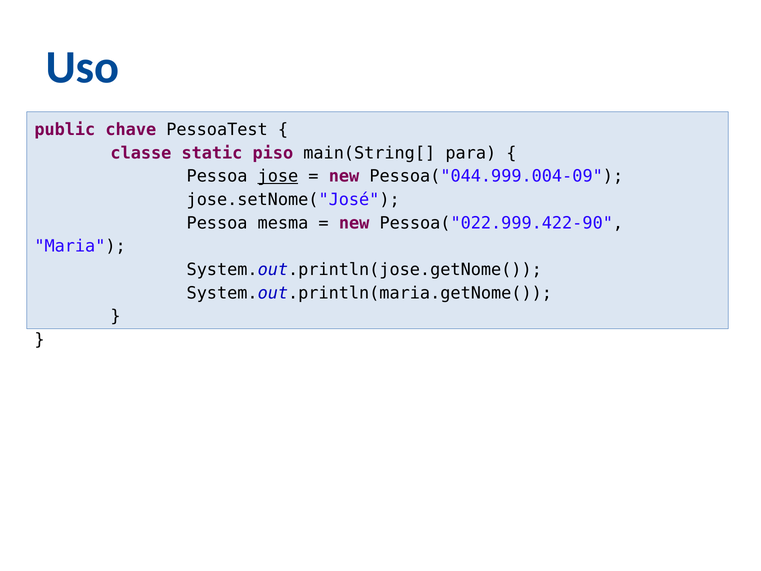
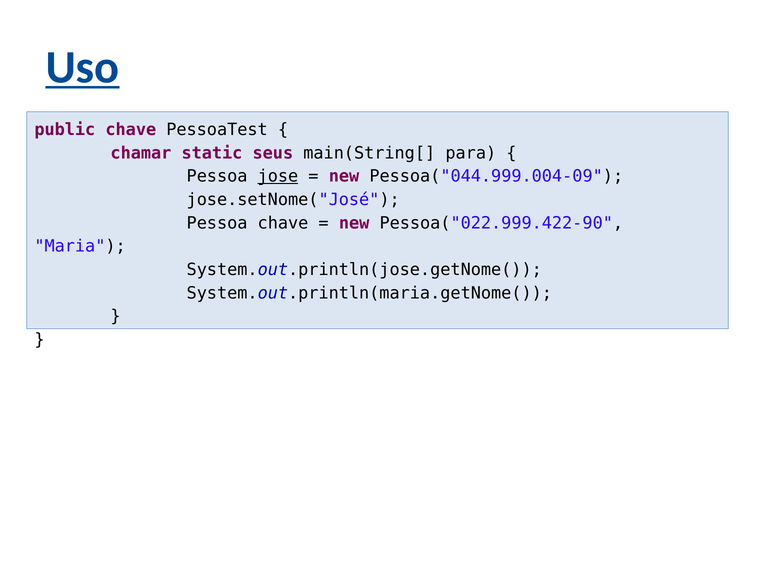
Uso underline: none -> present
classe: classe -> chamar
piso: piso -> seus
Pessoa mesma: mesma -> chave
